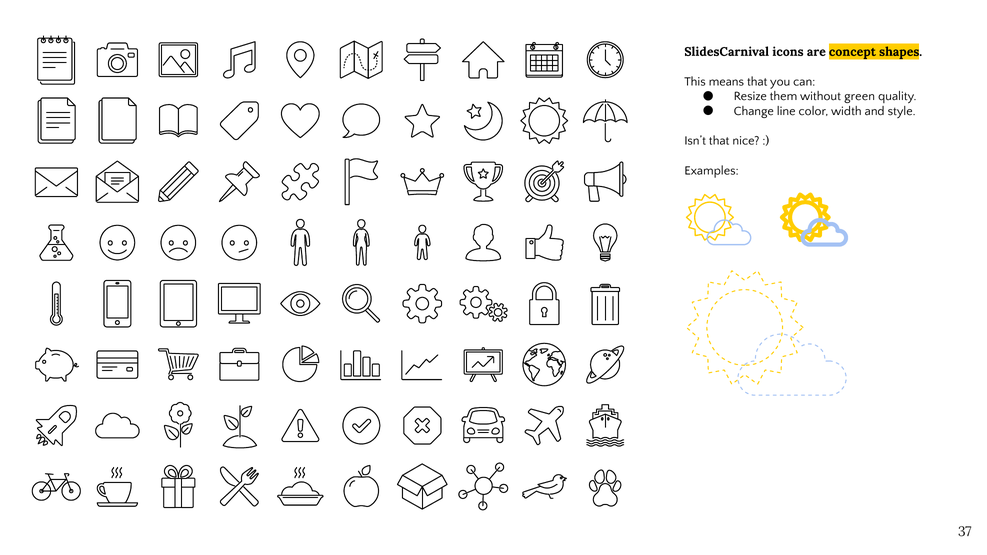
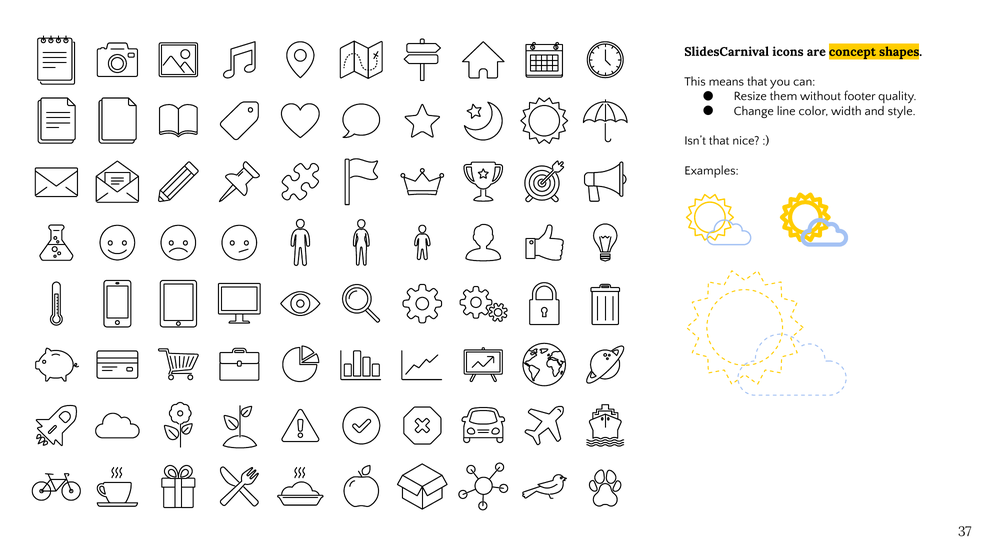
green: green -> footer
